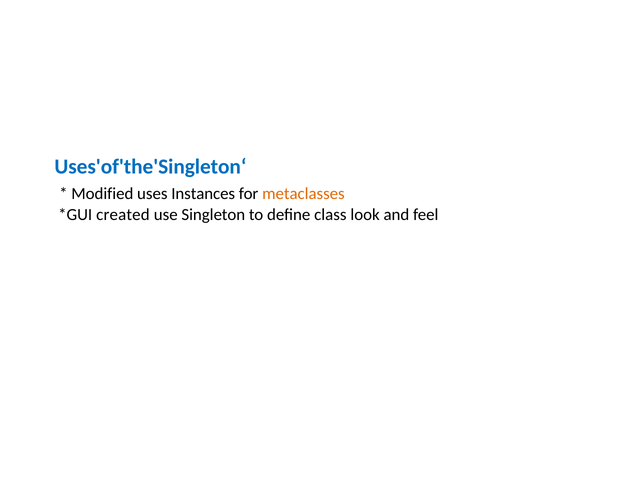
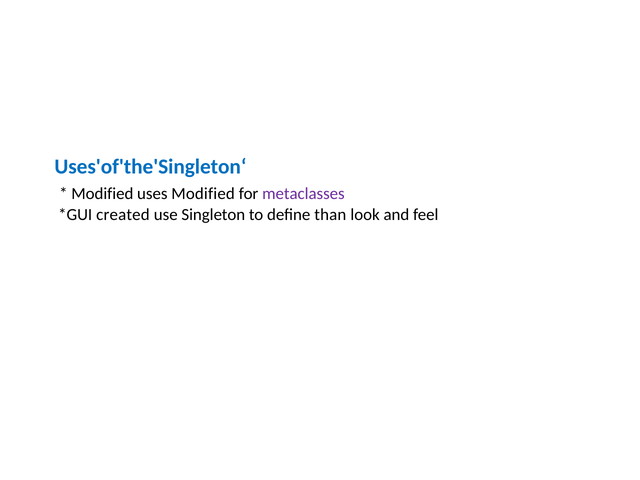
uses Instances: Instances -> Modified
metaclasses colour: orange -> purple
class: class -> than
